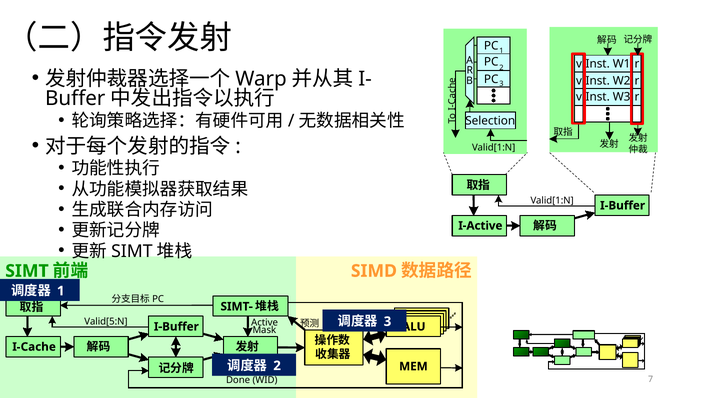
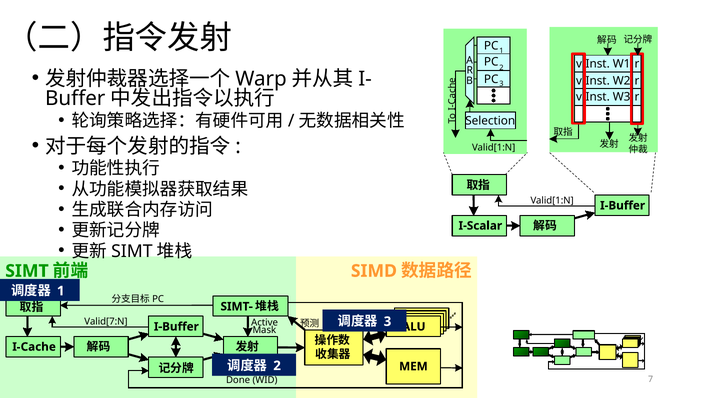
I-Active: I-Active -> I-Scalar
Valid[5:N: Valid[5:N -> Valid[7:N
